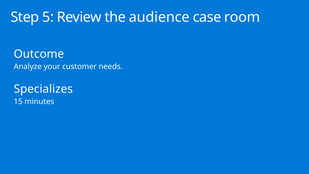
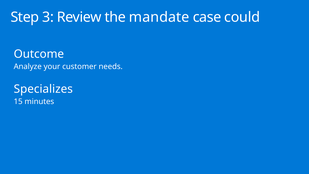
5: 5 -> 3
audience: audience -> mandate
room: room -> could
